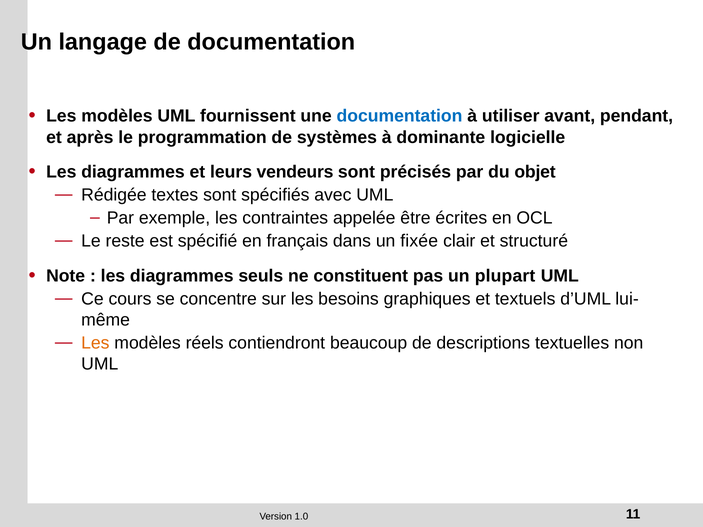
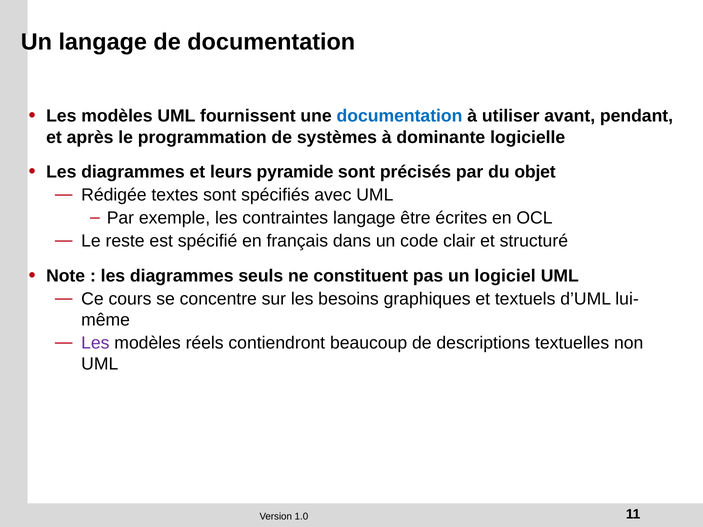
vendeurs: vendeurs -> pyramide
contraintes appelée: appelée -> langage
fixée: fixée -> code
plupart: plupart -> logiciel
Les at (95, 343) colour: orange -> purple
